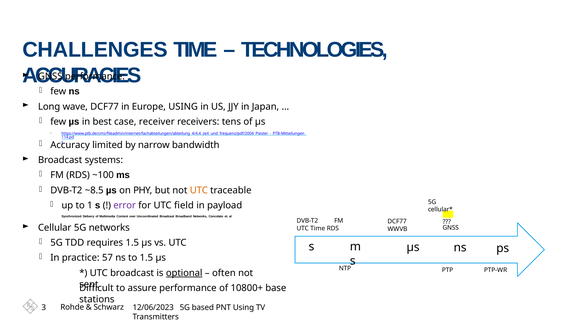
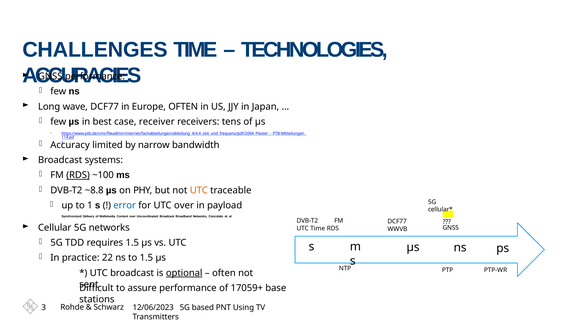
Europe USING: USING -> OFTEN
RDS at (78, 175) underline: none -> present
~8.5: ~8.5 -> ~8.8
error colour: purple -> blue
UTC field: field -> over
57: 57 -> 22
10800+: 10800+ -> 17059+
